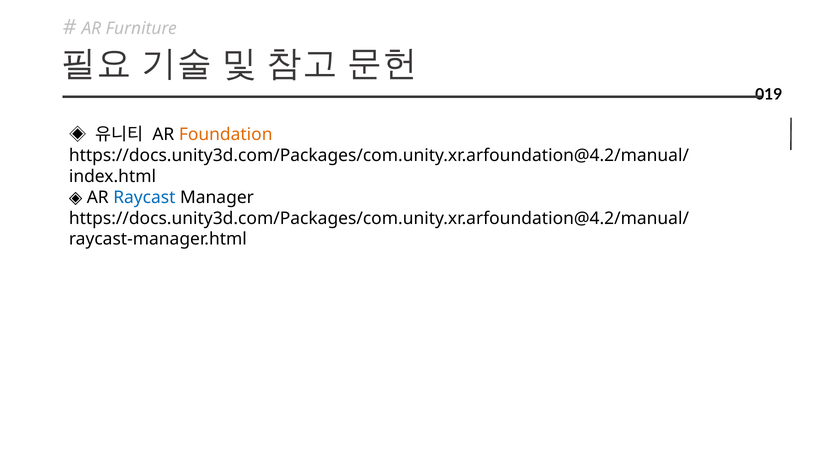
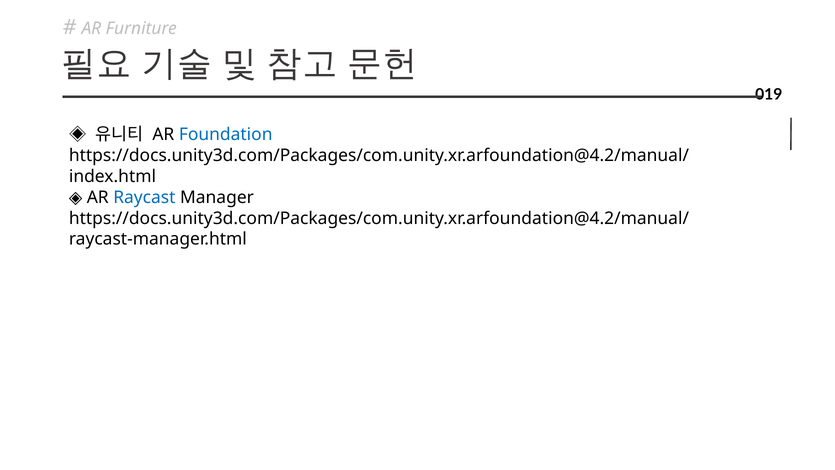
Foundation colour: orange -> blue
